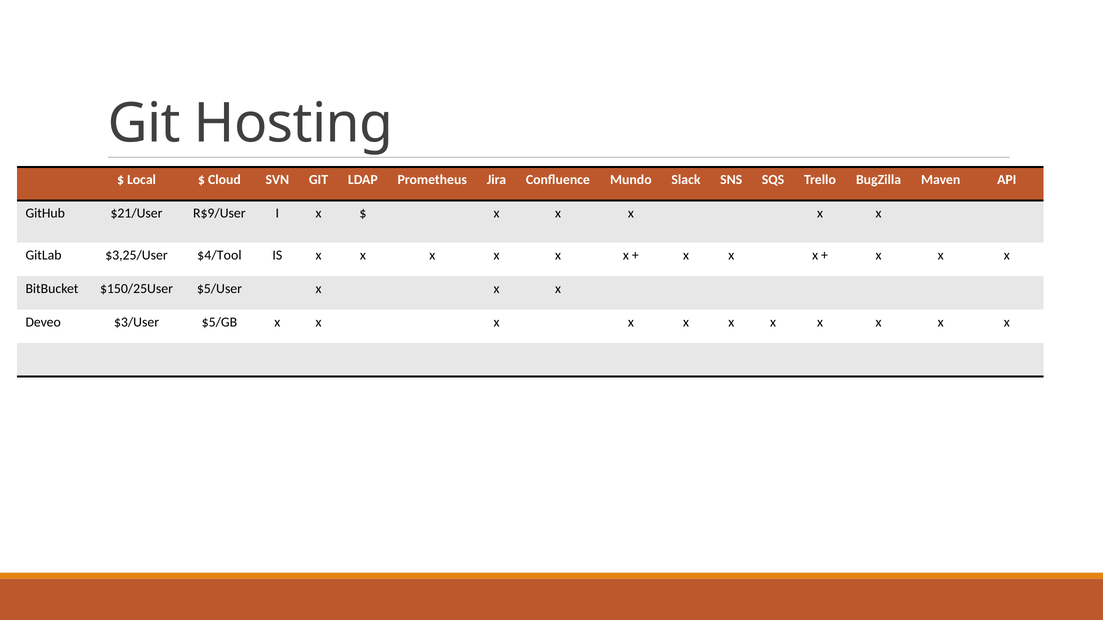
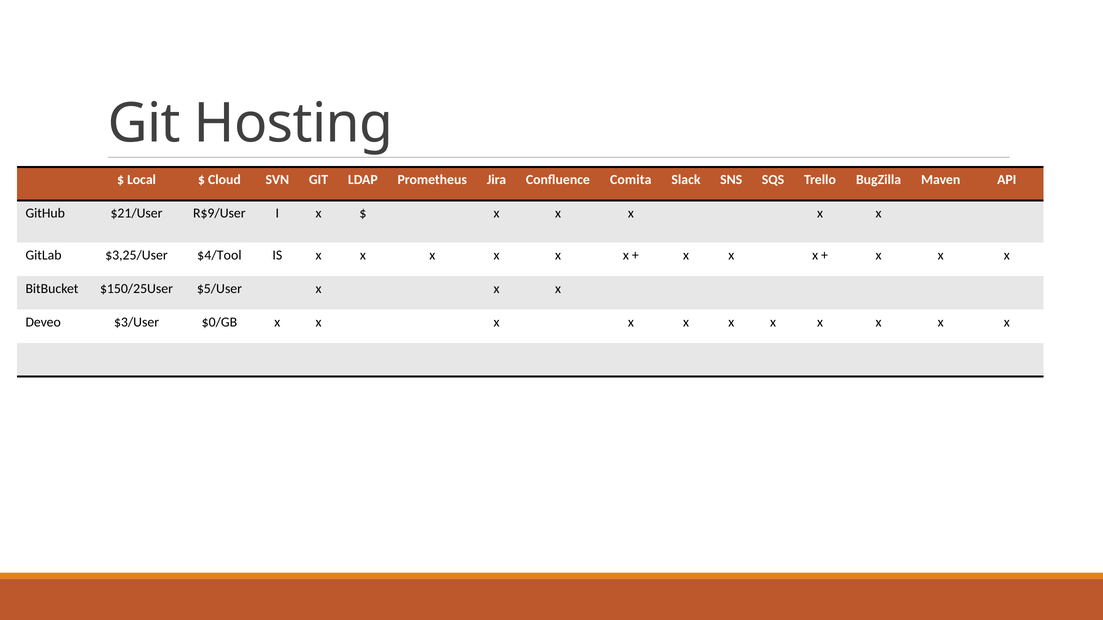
Mundo: Mundo -> Comita
$5/GB: $5/GB -> $0/GB
